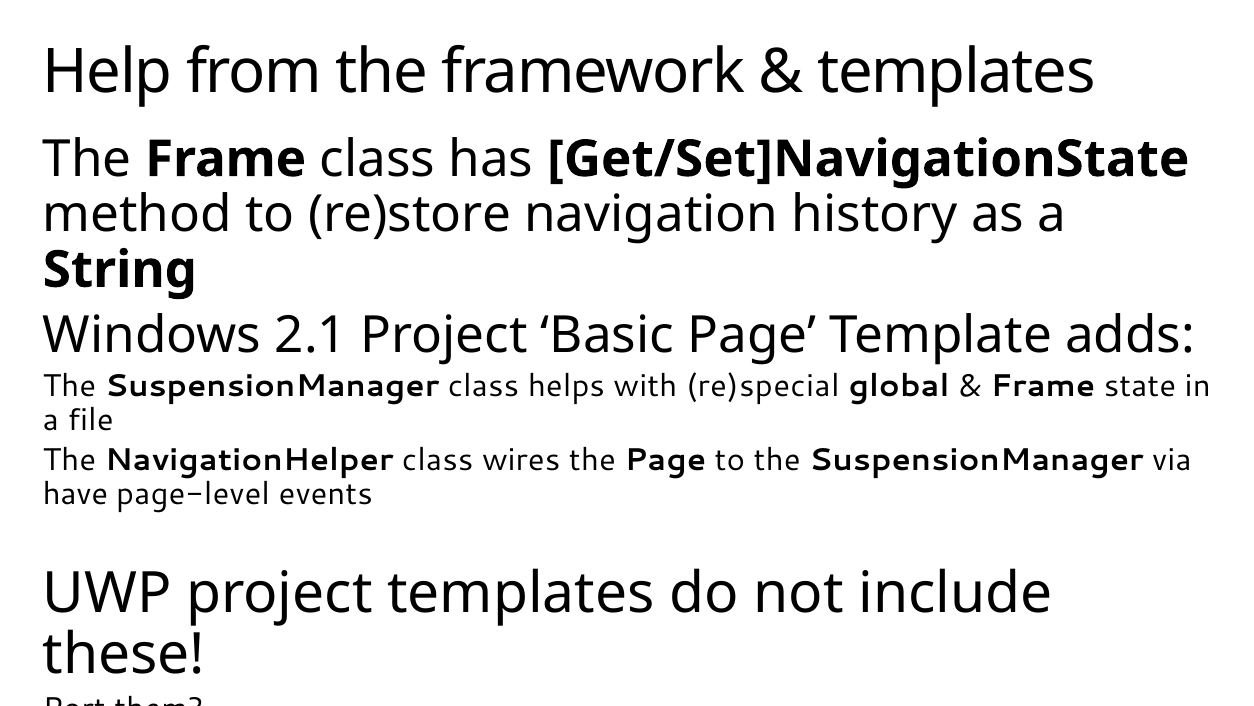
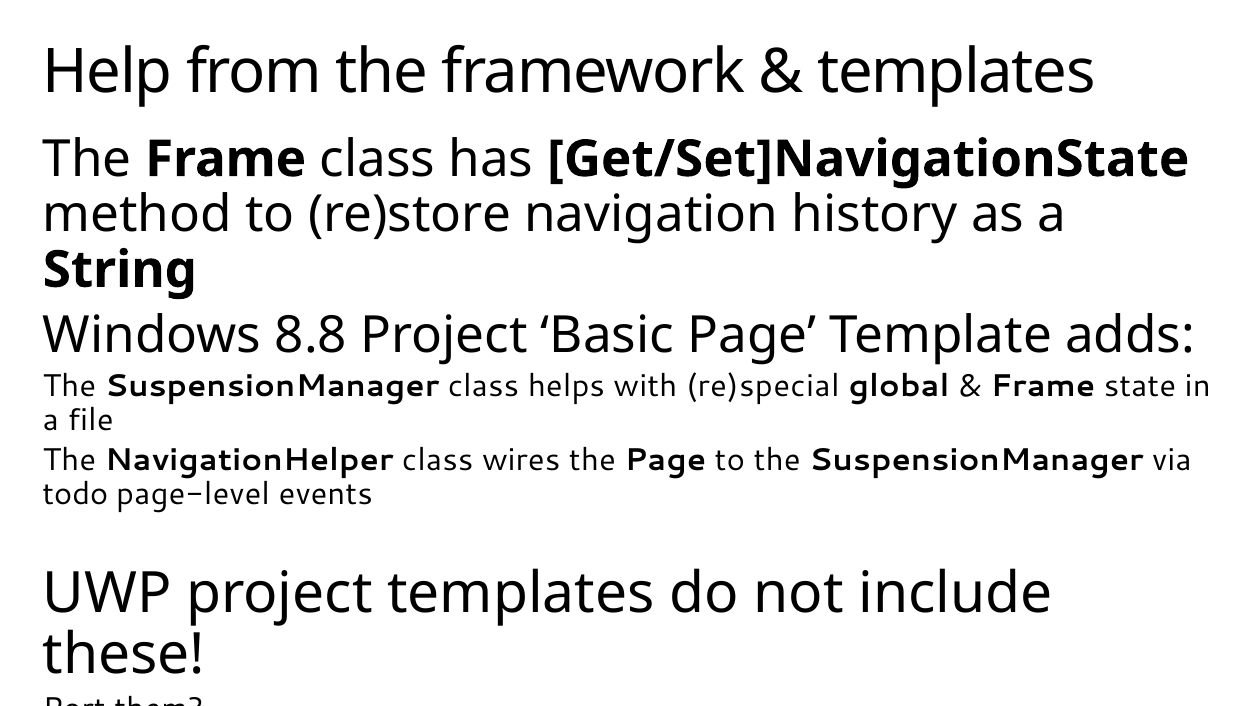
2.1: 2.1 -> 8.8
have: have -> todo
